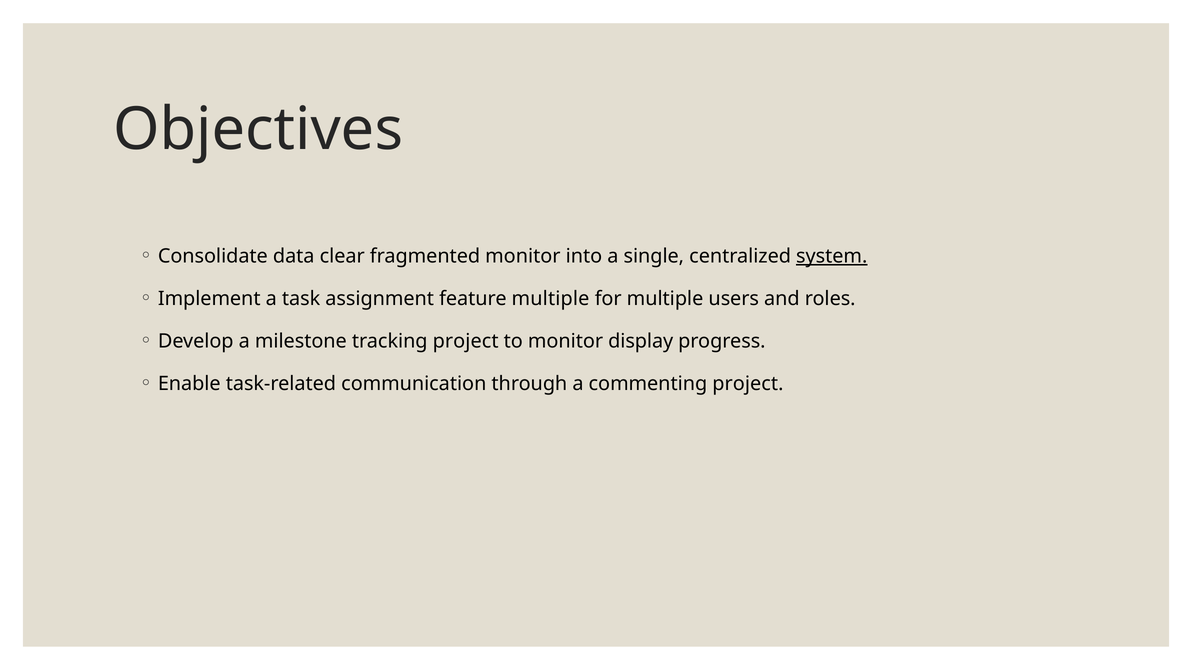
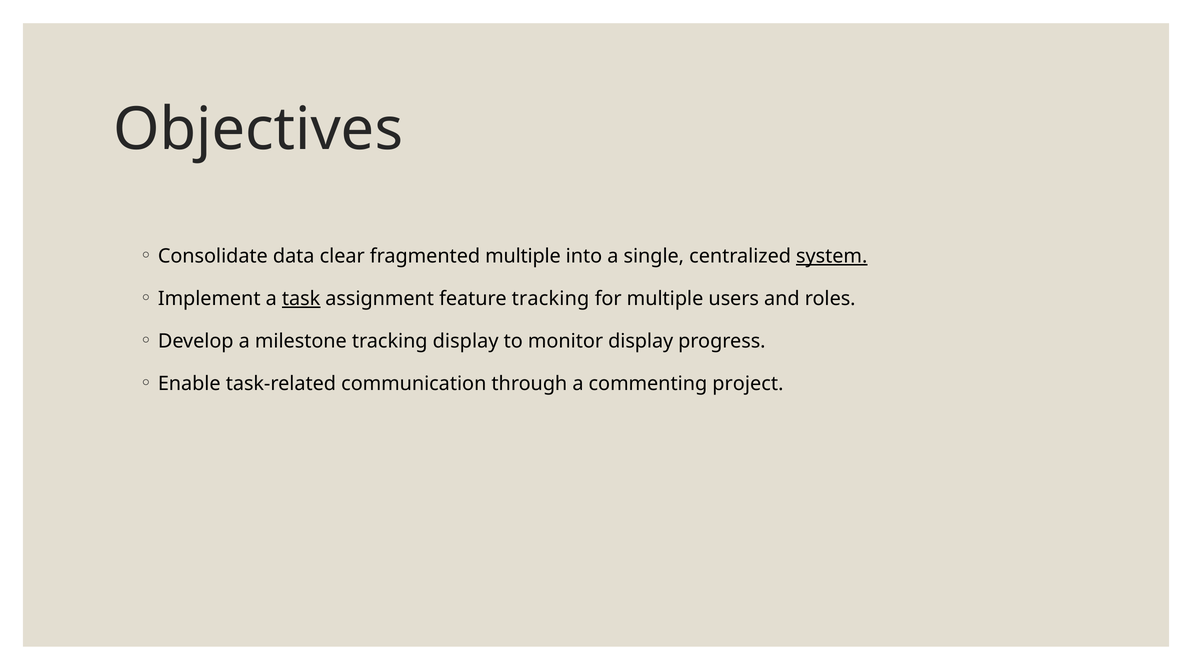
fragmented monitor: monitor -> multiple
task underline: none -> present
feature multiple: multiple -> tracking
tracking project: project -> display
